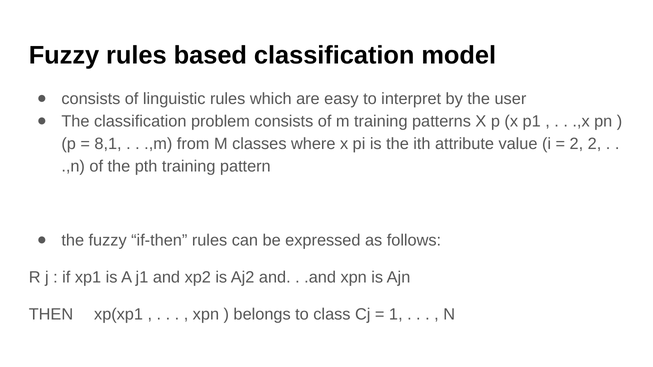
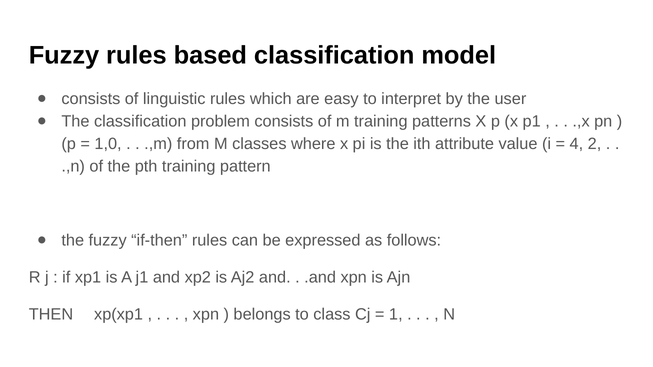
8,1: 8,1 -> 1,0
2 at (576, 144): 2 -> 4
